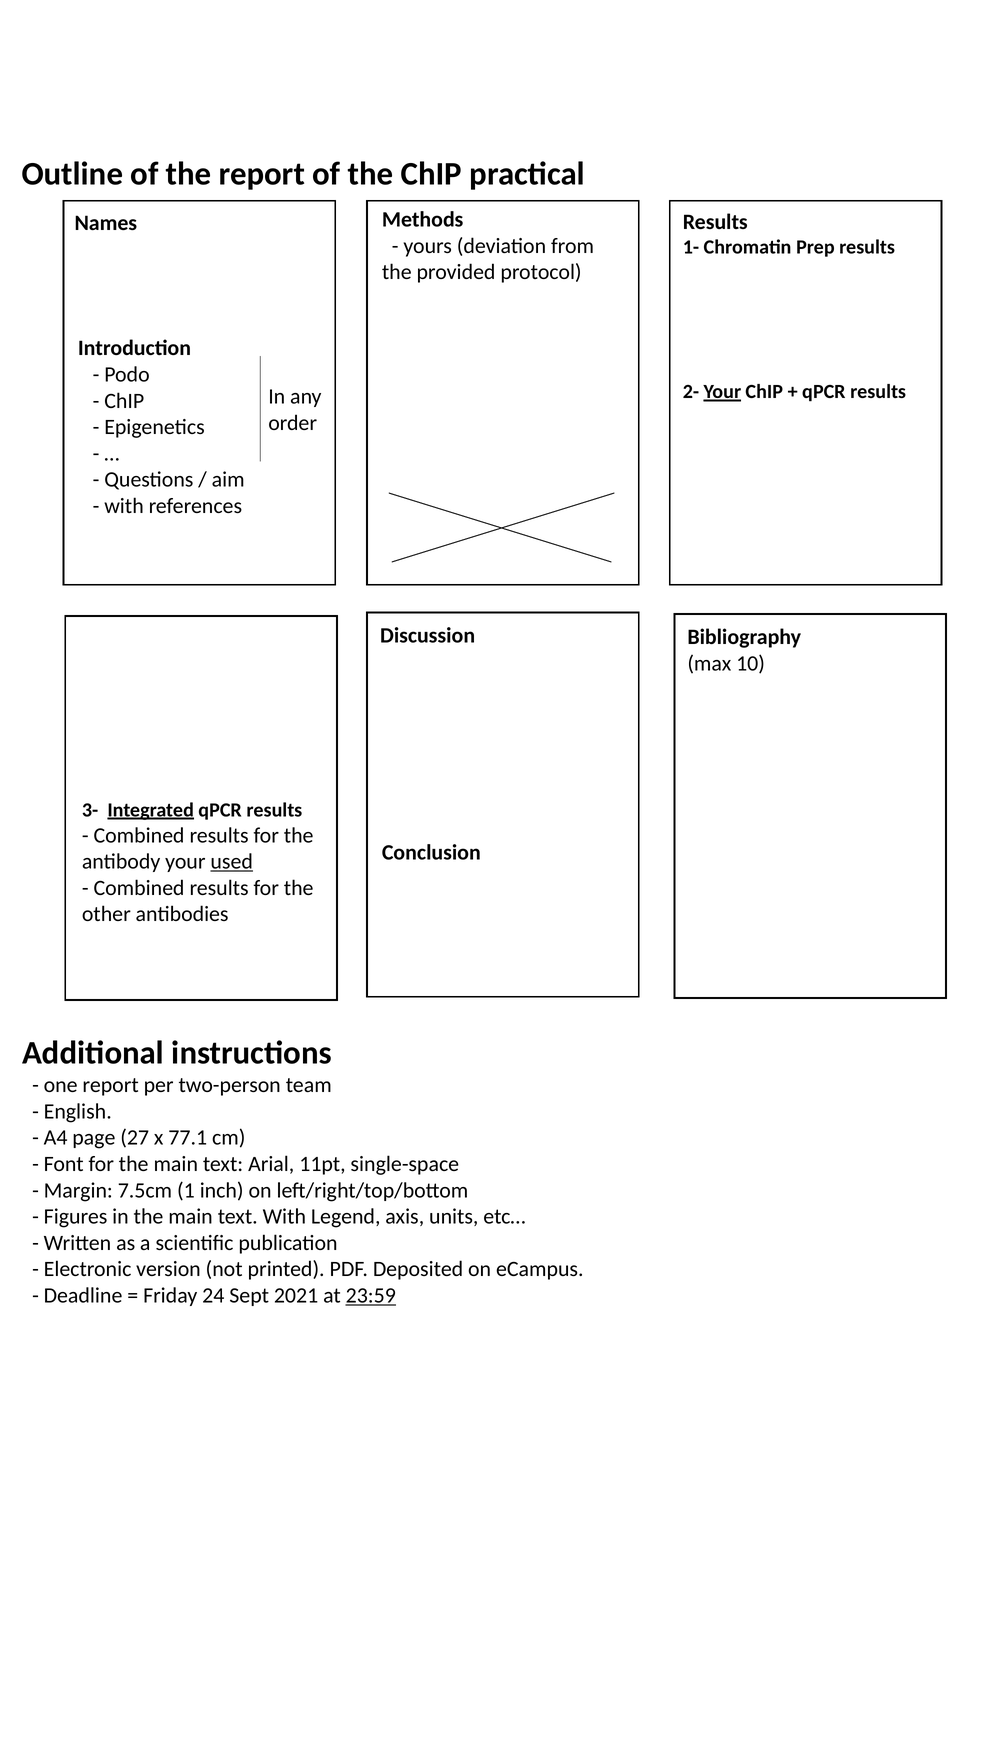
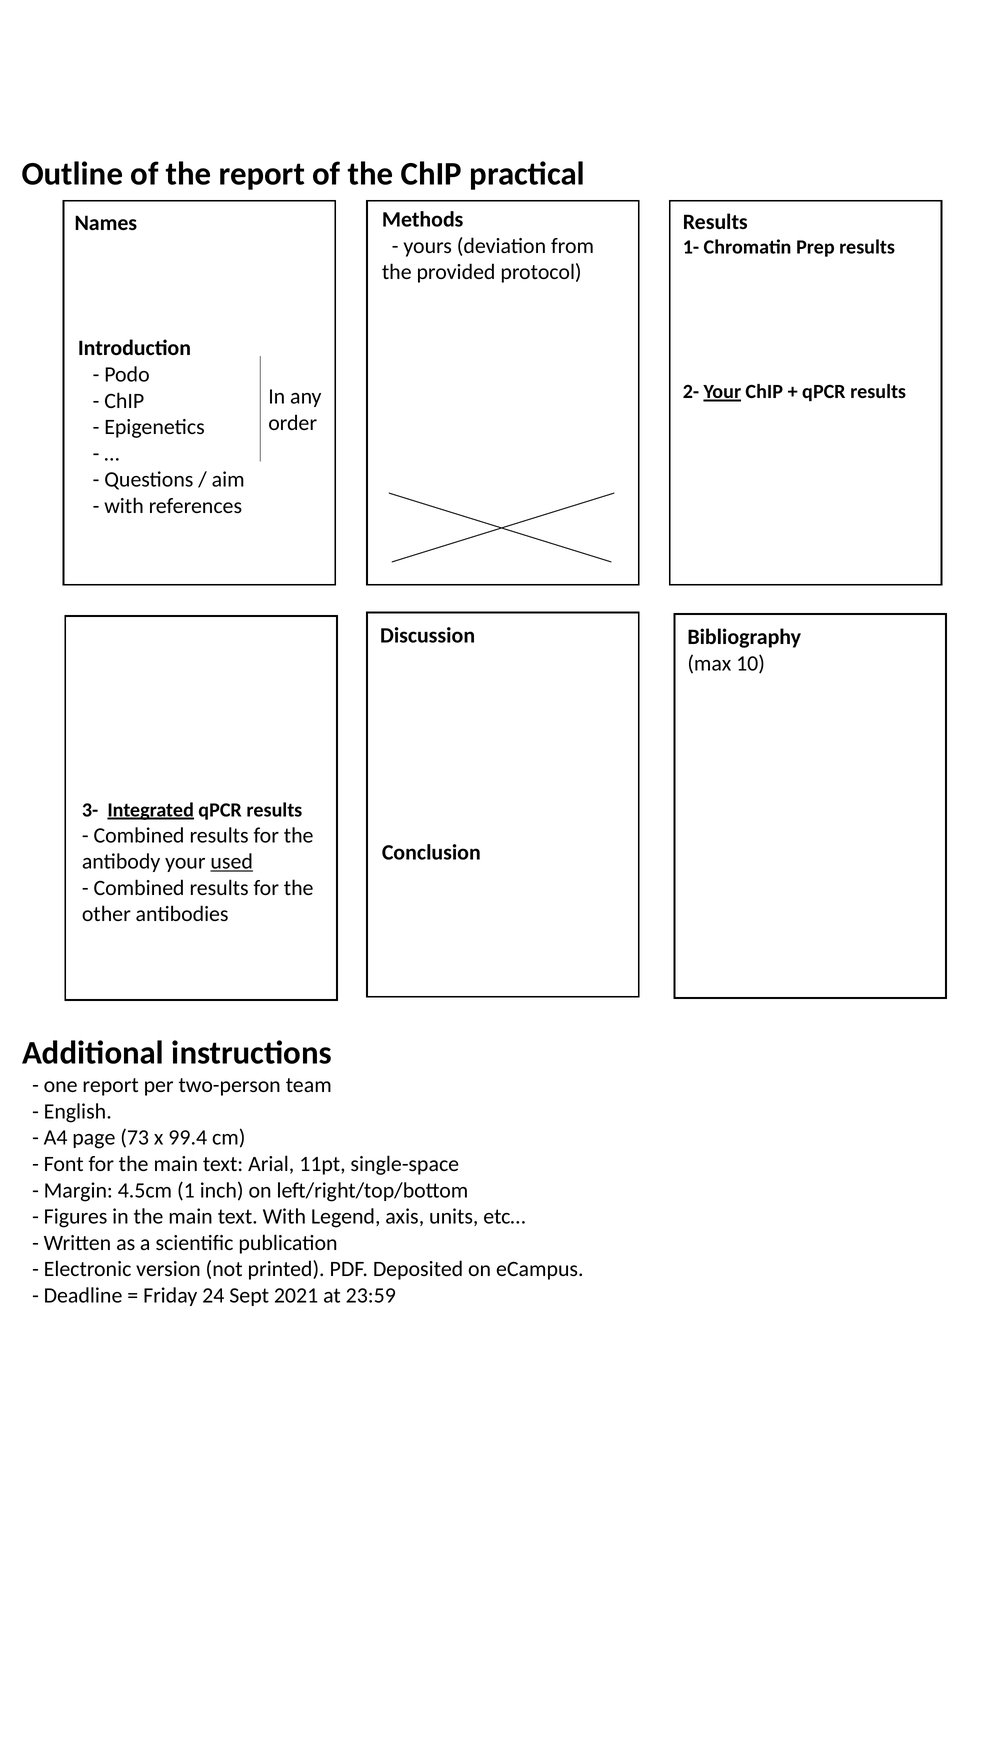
27: 27 -> 73
77.1: 77.1 -> 99.4
7.5cm: 7.5cm -> 4.5cm
23:59 underline: present -> none
